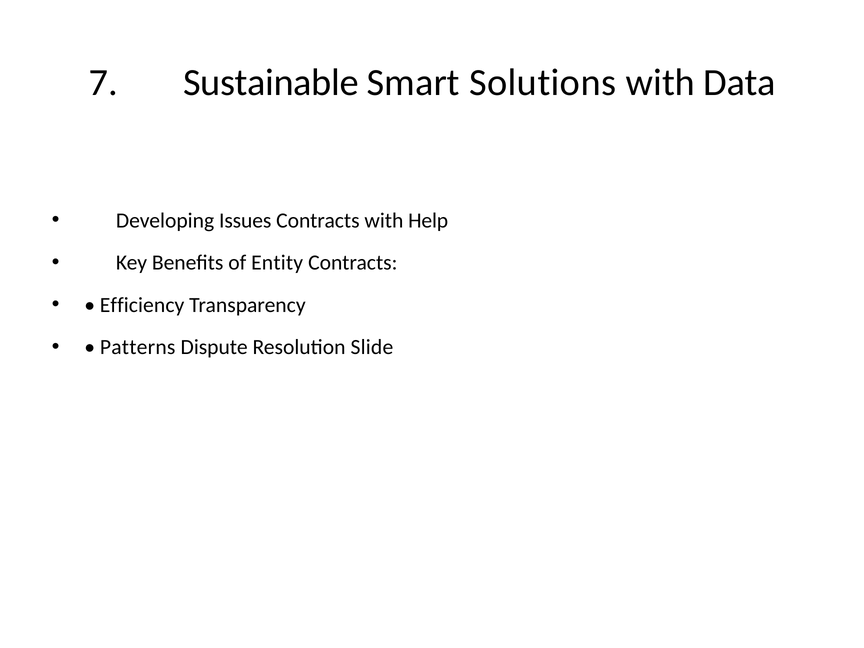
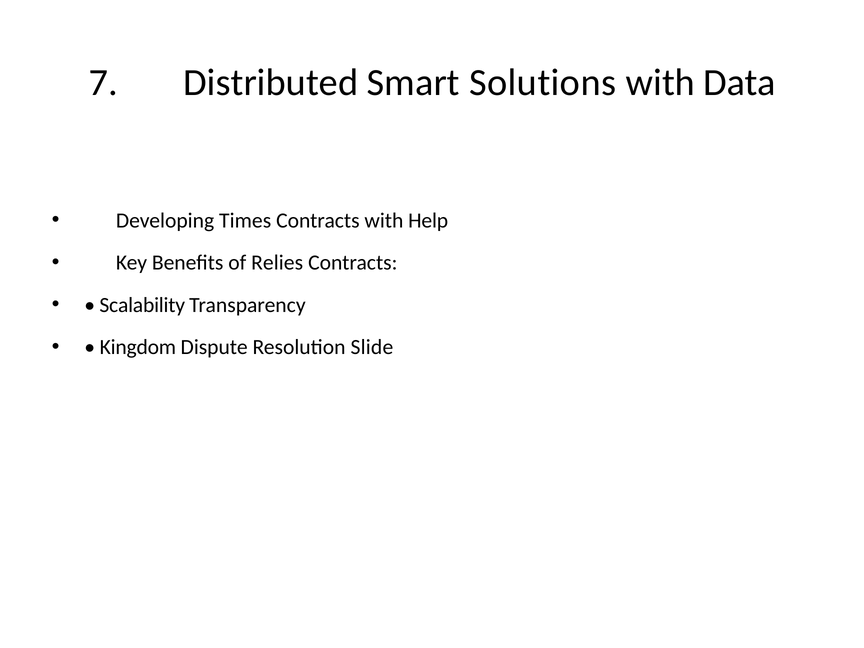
Sustainable: Sustainable -> Distributed
Issues: Issues -> Times
Entity: Entity -> Relies
Efficiency: Efficiency -> Scalability
Patterns: Patterns -> Kingdom
